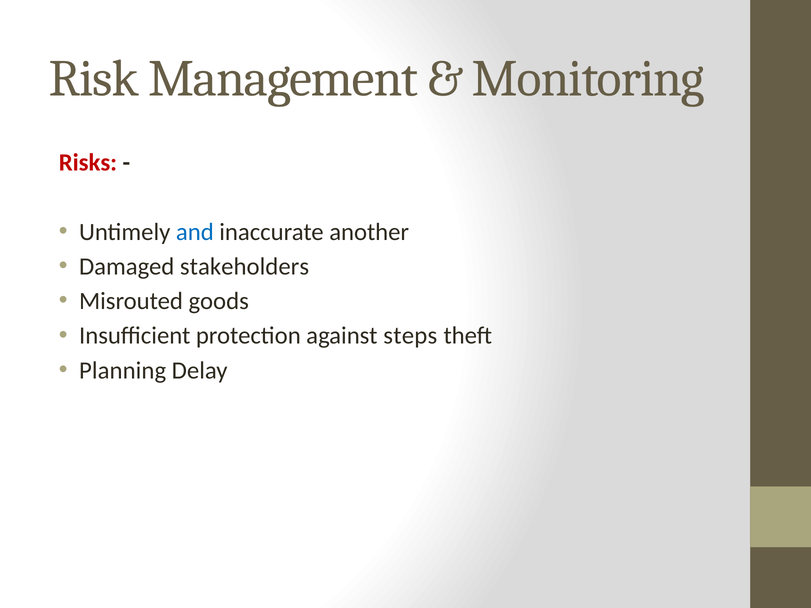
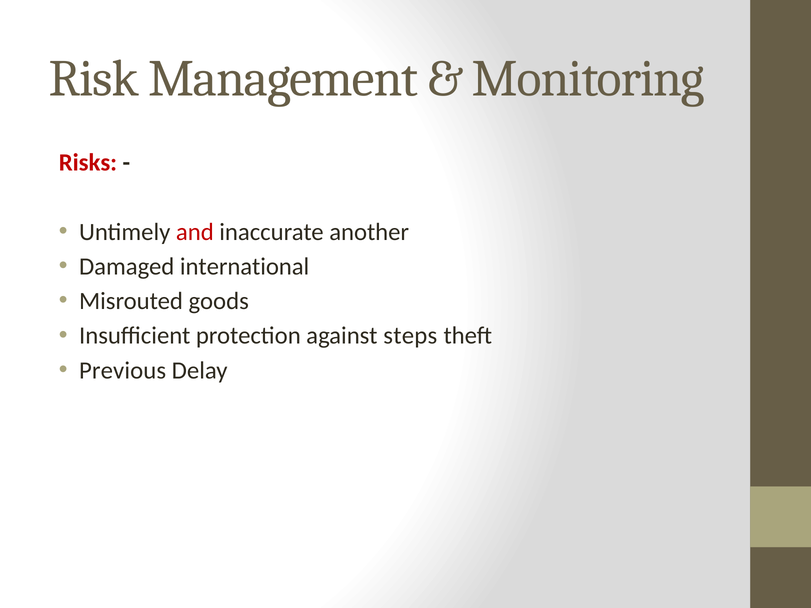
and colour: blue -> red
stakeholders: stakeholders -> international
Planning: Planning -> Previous
